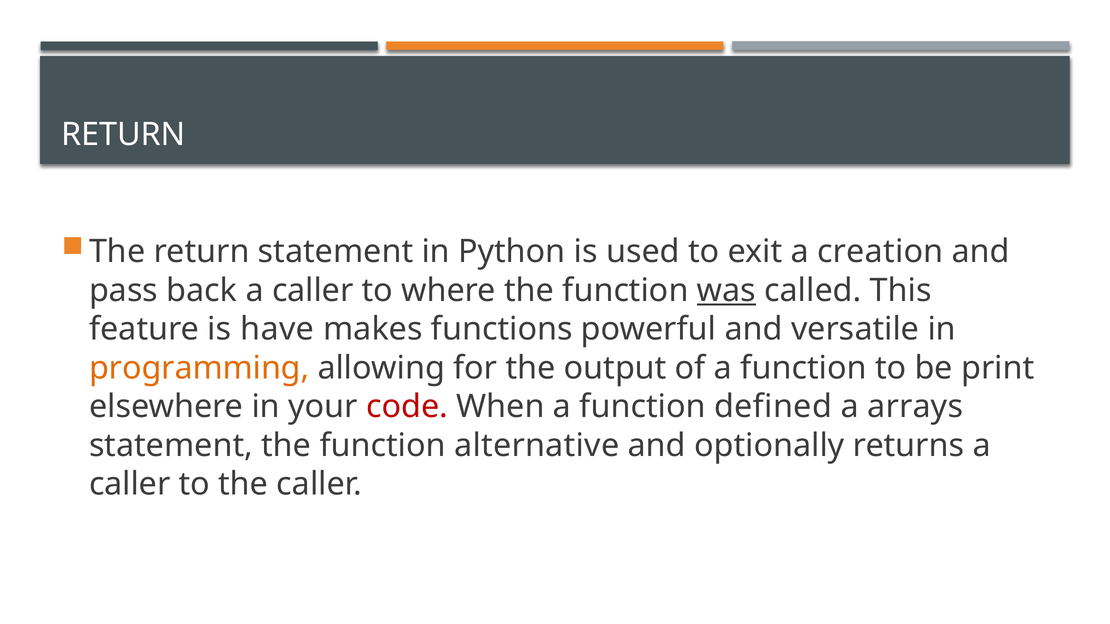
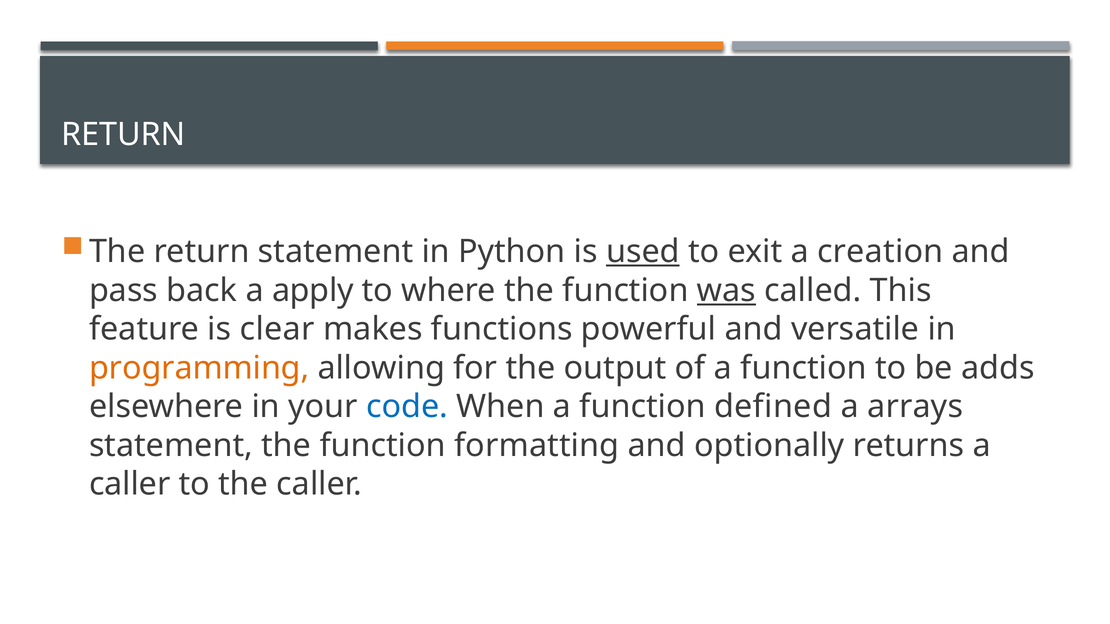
used underline: none -> present
back a caller: caller -> apply
have: have -> clear
print: print -> adds
code colour: red -> blue
alternative: alternative -> formatting
